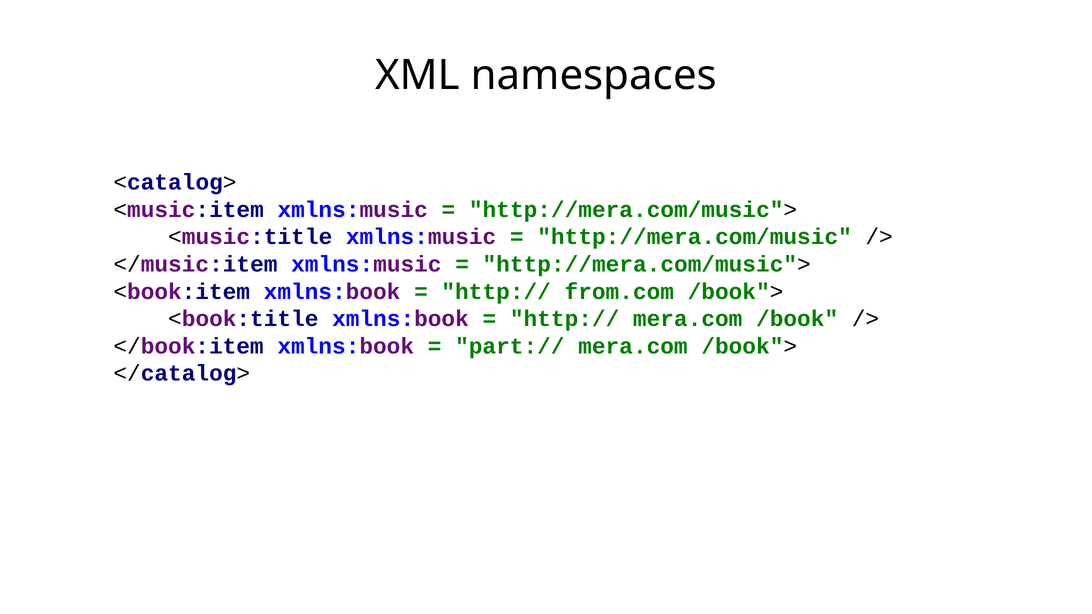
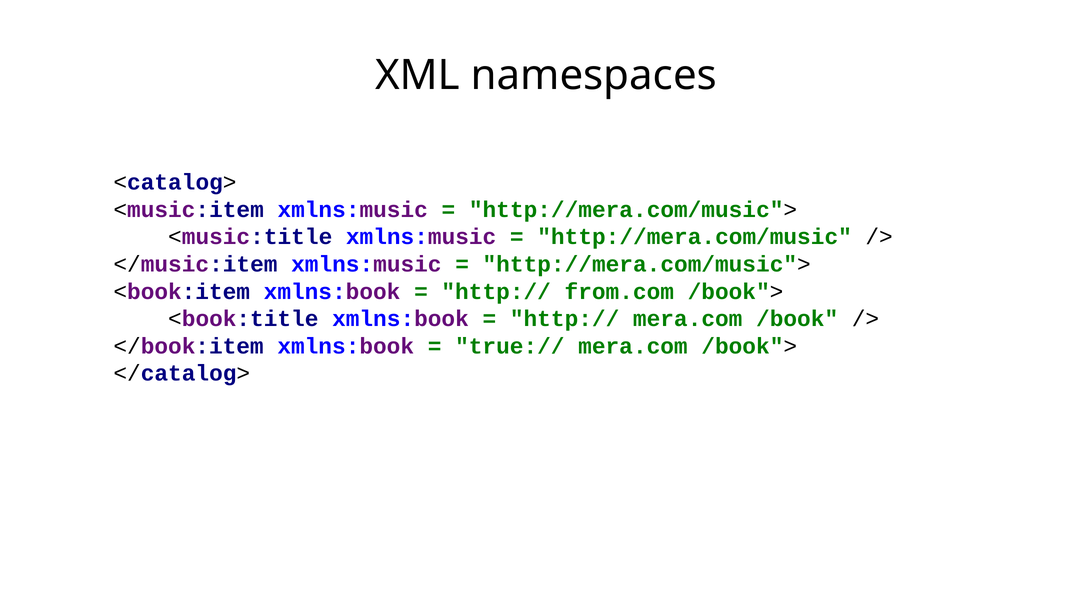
part://: part:// -> true://
